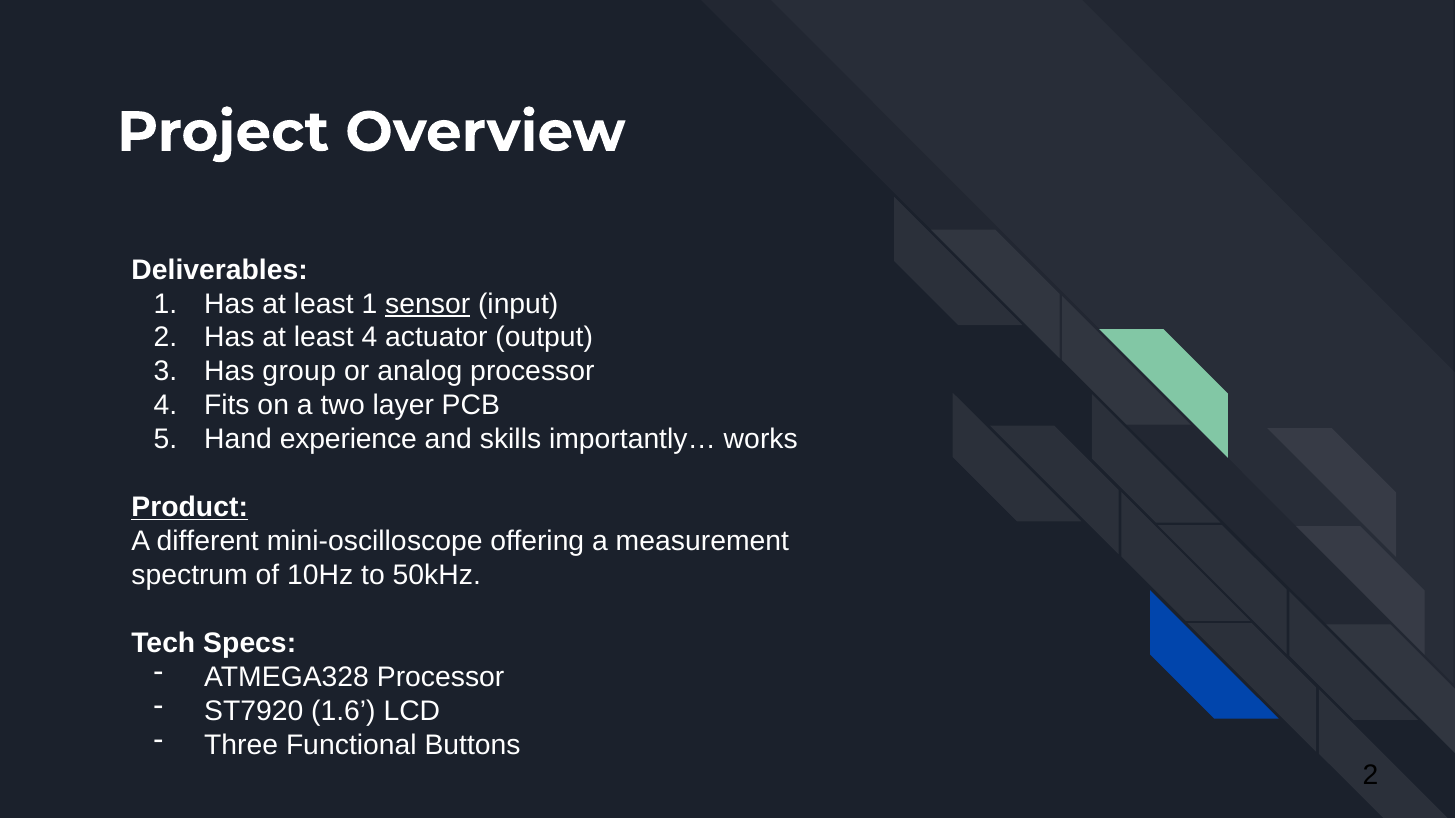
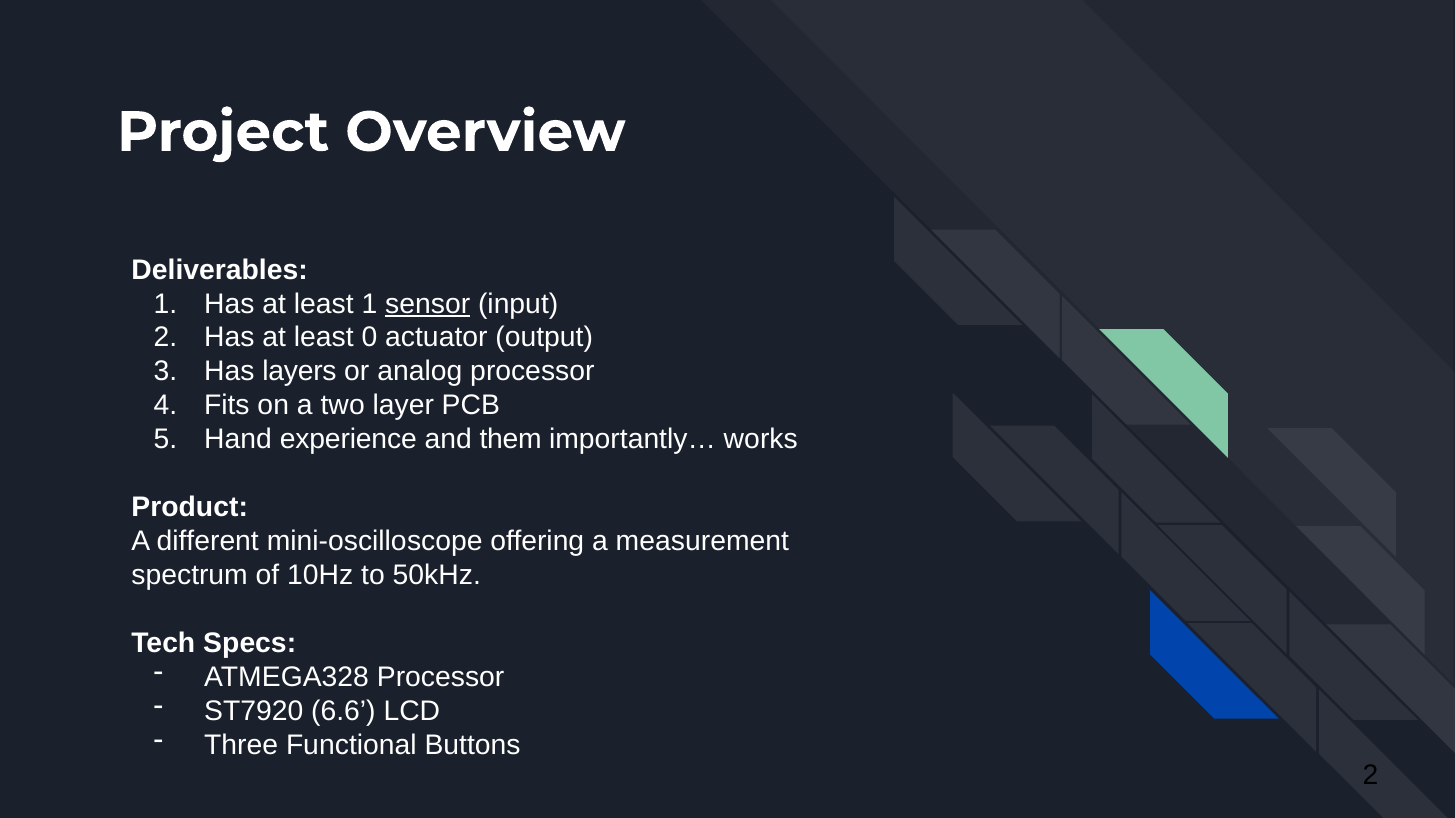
least 4: 4 -> 0
group: group -> layers
skills: skills -> them
Product underline: present -> none
1.6: 1.6 -> 6.6
